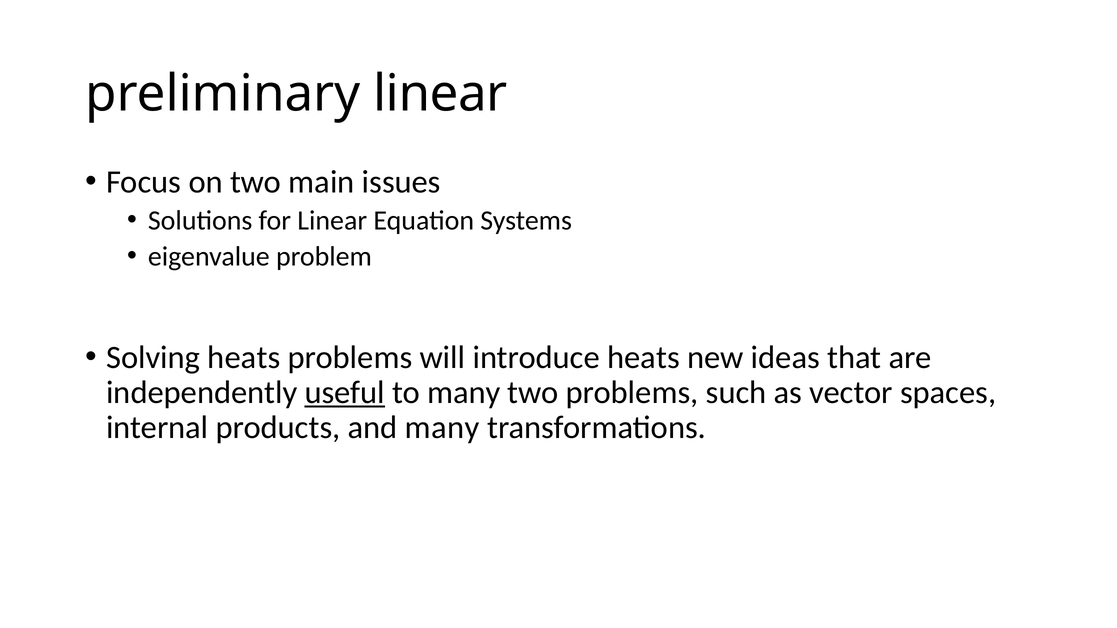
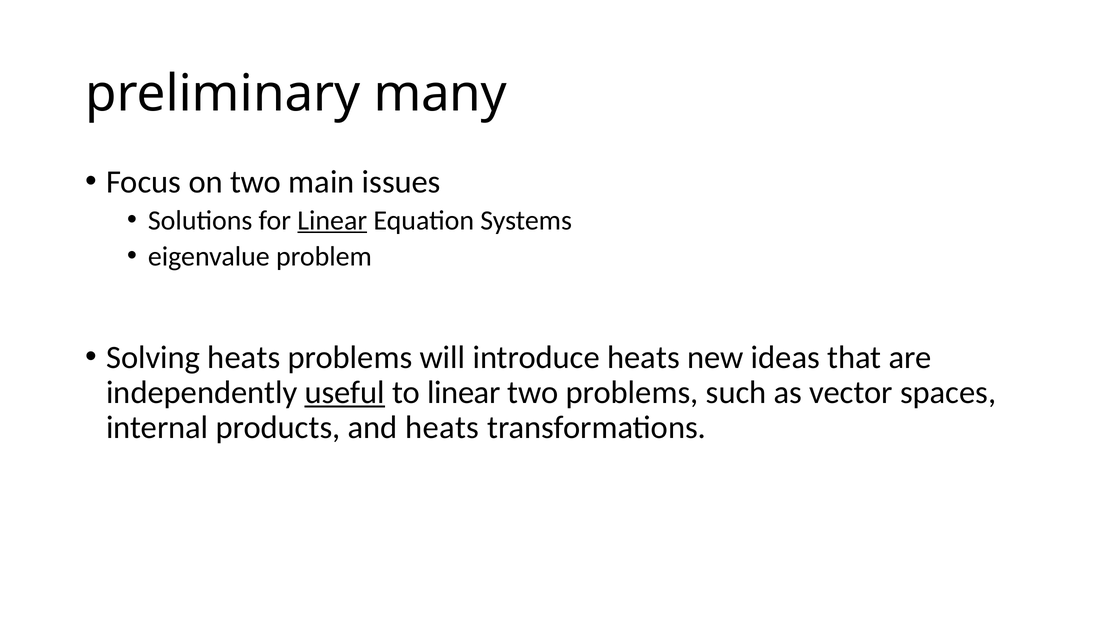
preliminary linear: linear -> many
Linear at (332, 220) underline: none -> present
to many: many -> linear
and many: many -> heats
